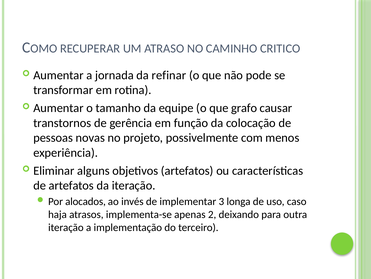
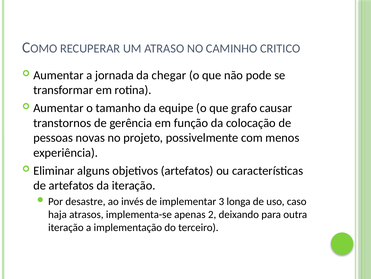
refinar: refinar -> chegar
alocados: alocados -> desastre
